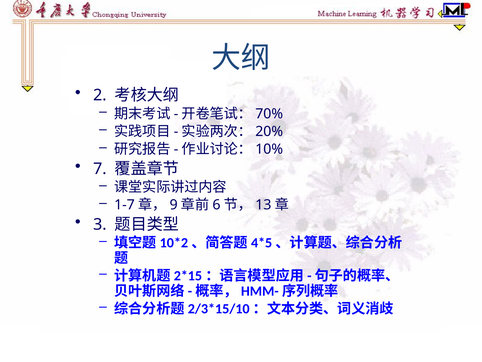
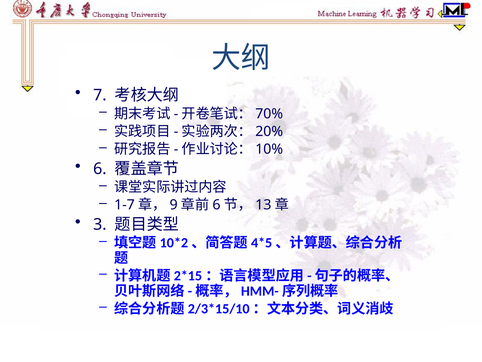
2: 2 -> 7
7 at (100, 168): 7 -> 6
